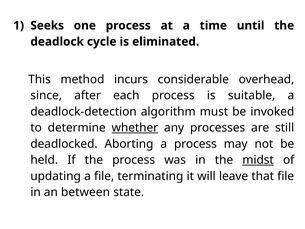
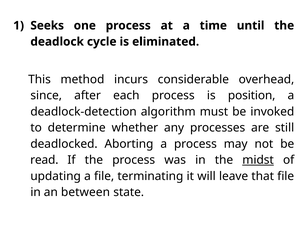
suitable: suitable -> position
whether underline: present -> none
held: held -> read
